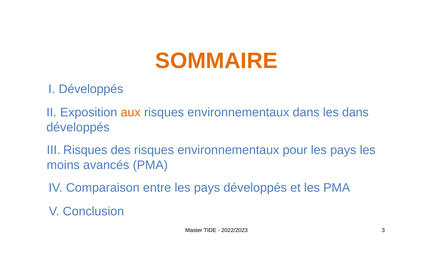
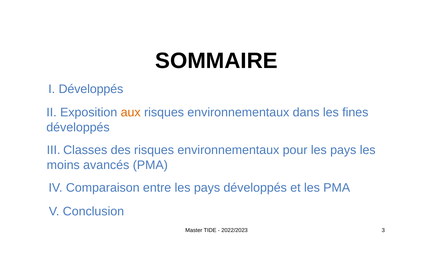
SOMMAIRE colour: orange -> black
les dans: dans -> fines
III Risques: Risques -> Classes
